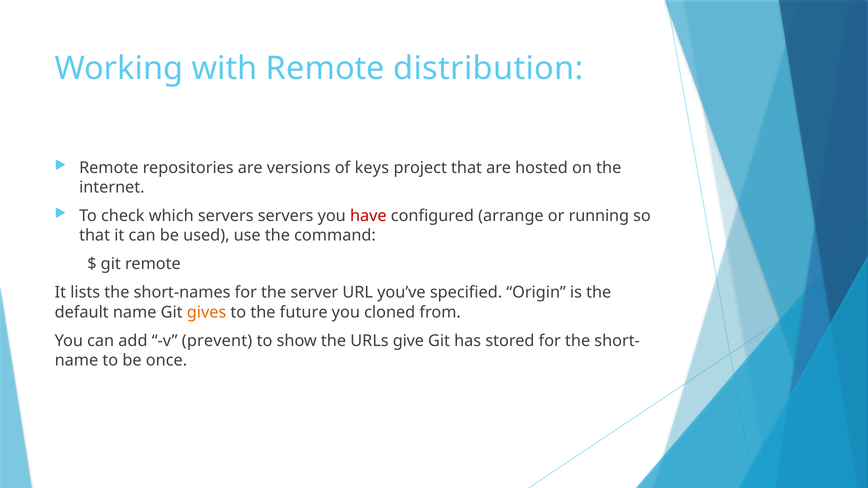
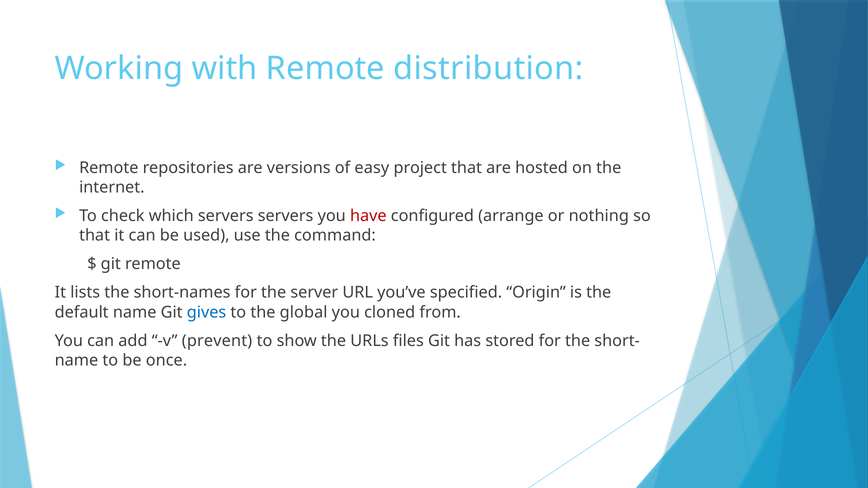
keys: keys -> easy
running: running -> nothing
gives colour: orange -> blue
future: future -> global
give: give -> files
